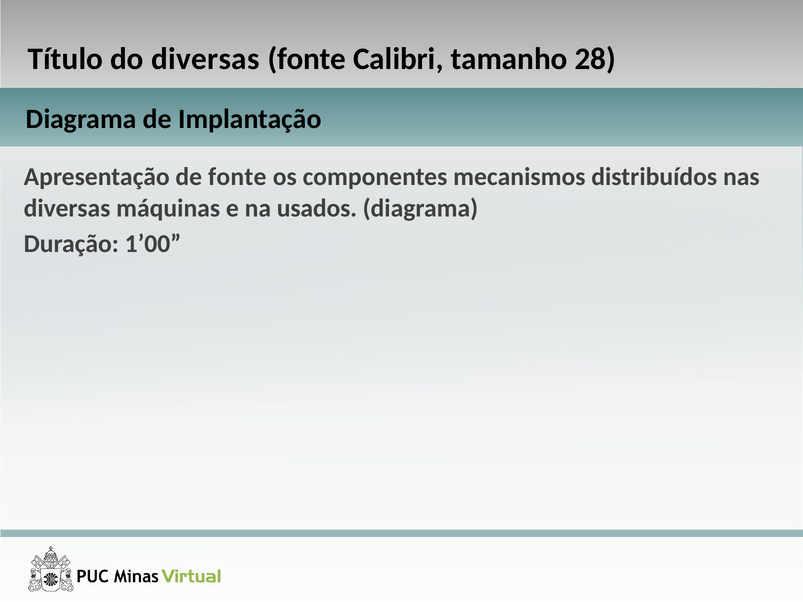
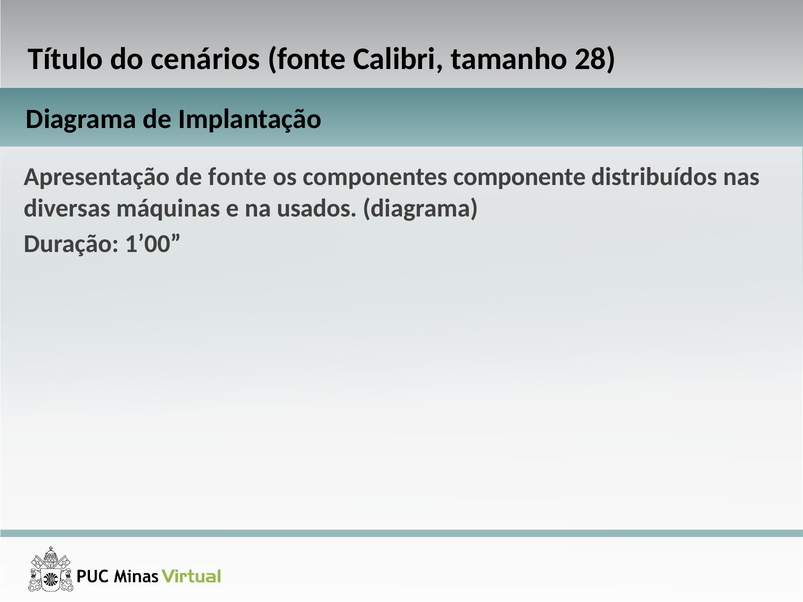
do diversas: diversas -> cenários
mecanismos: mecanismos -> componente
